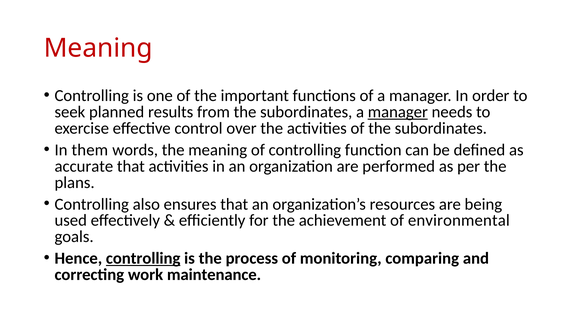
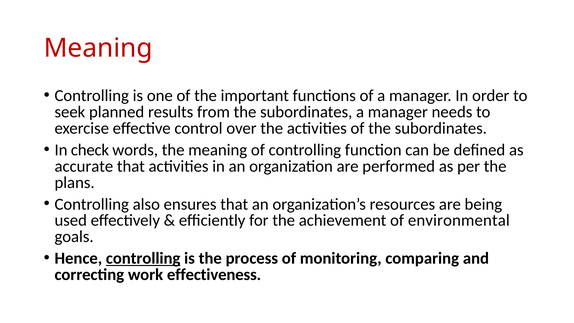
manager at (398, 112) underline: present -> none
them: them -> check
maintenance: maintenance -> effectiveness
